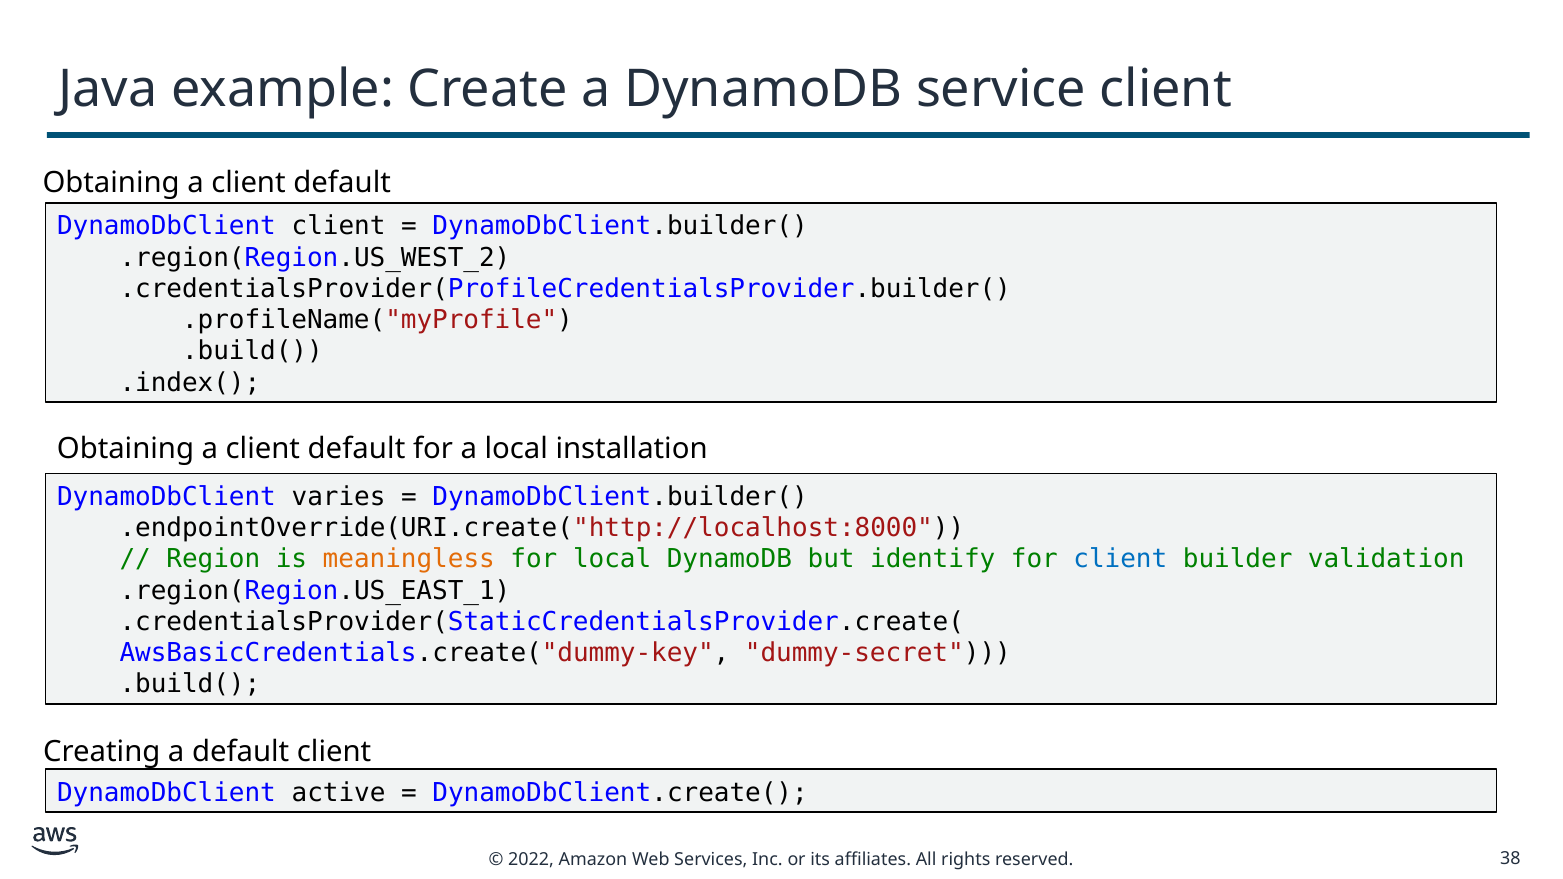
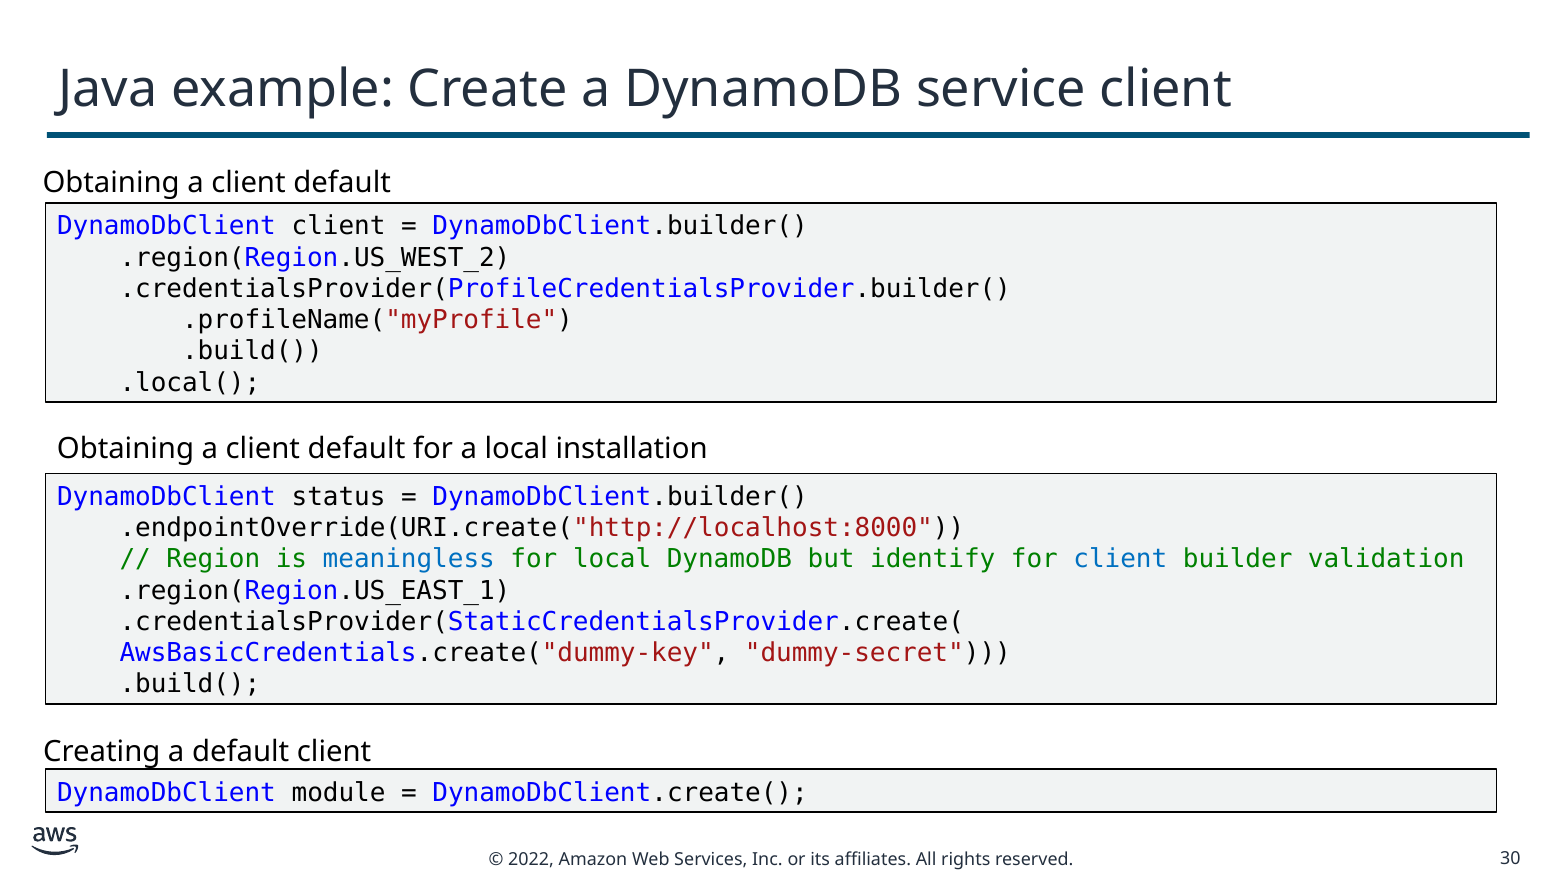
.index(: .index( -> .local(
varies: varies -> status
meaningless colour: orange -> blue
active: active -> module
38: 38 -> 30
